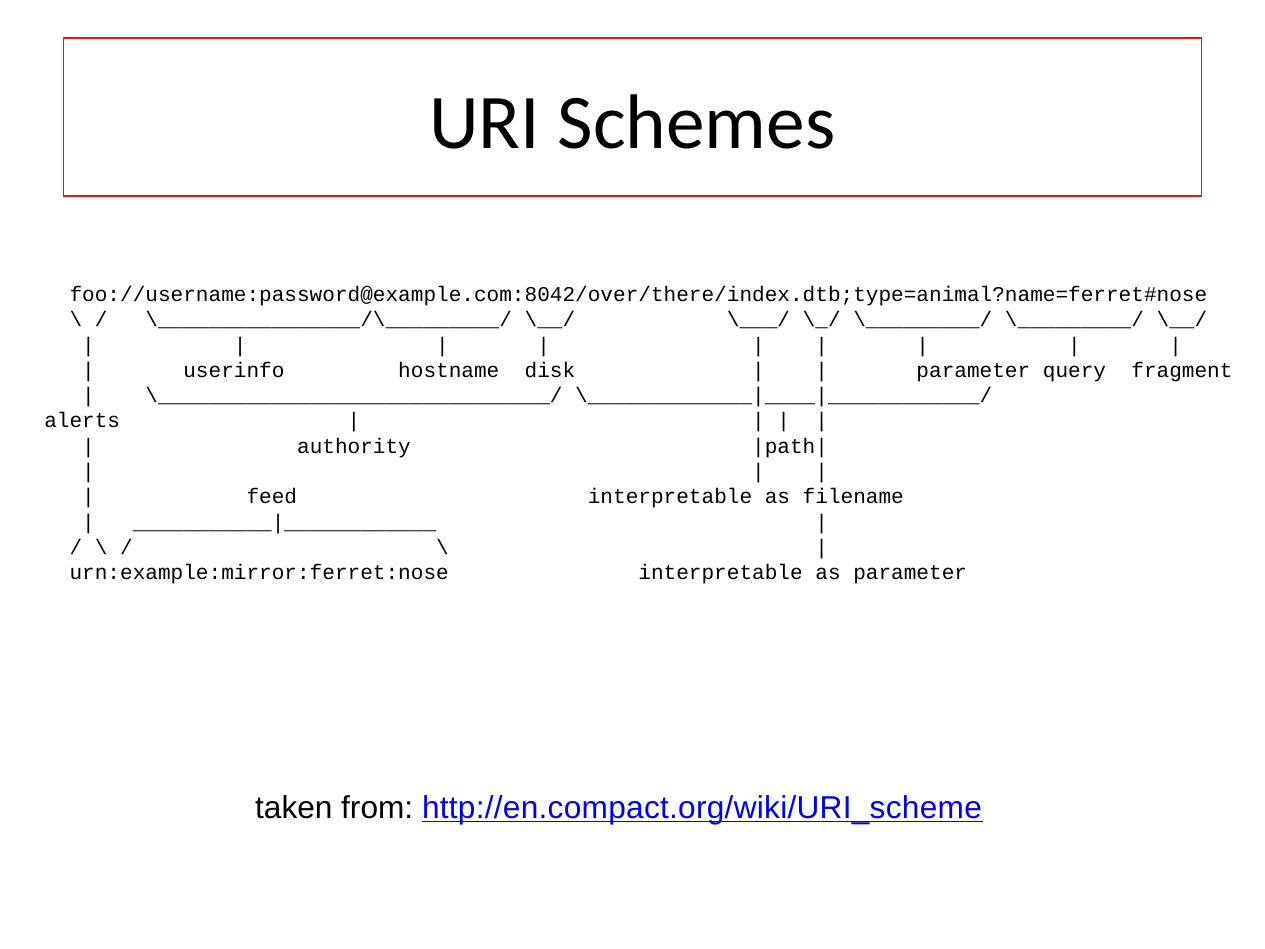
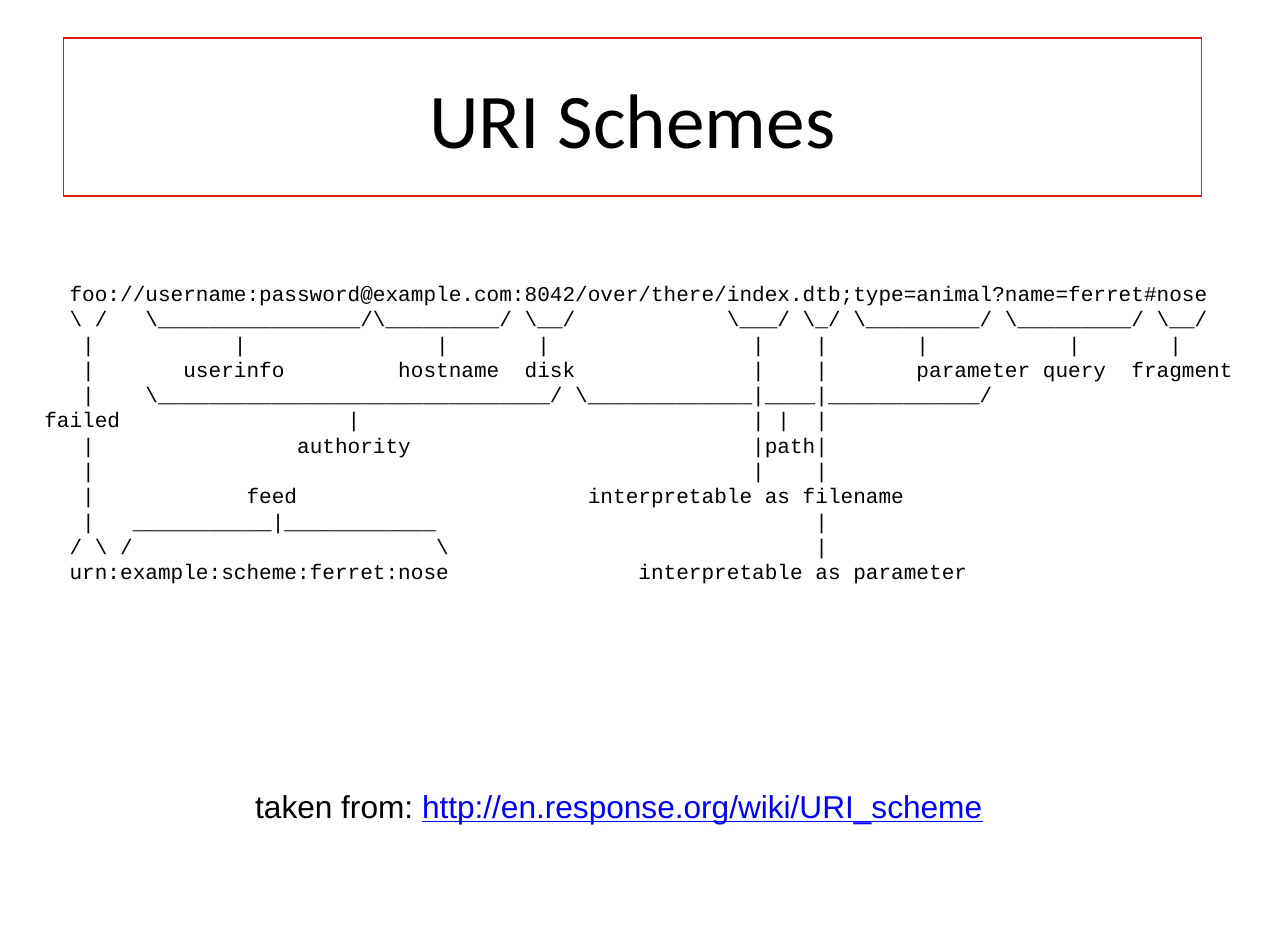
alerts: alerts -> failed
urn:example:mirror:ferret:nose: urn:example:mirror:ferret:nose -> urn:example:scheme:ferret:nose
http://en.compact.org/wiki/URI_scheme: http://en.compact.org/wiki/URI_scheme -> http://en.response.org/wiki/URI_scheme
